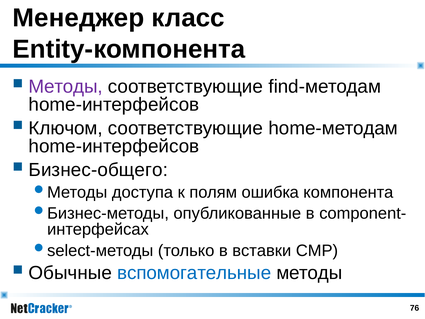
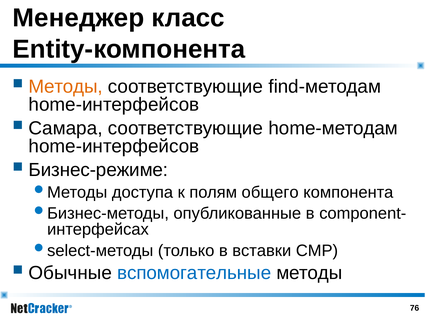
Методы at (66, 86) colour: purple -> orange
Ключом: Ключом -> Самара
Бизнес-общего: Бизнес-общего -> Бизнес-режиме
ошибка: ошибка -> общего
